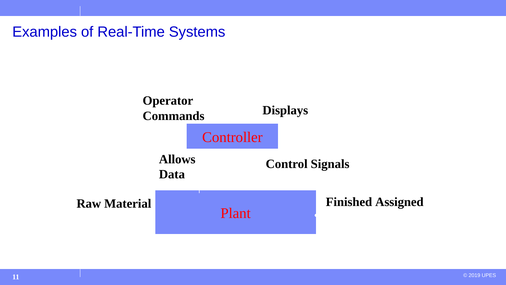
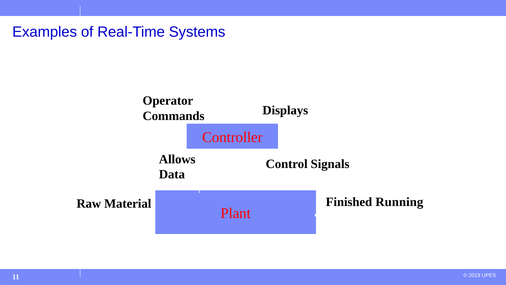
Assigned: Assigned -> Running
